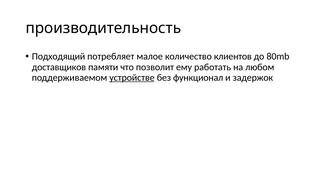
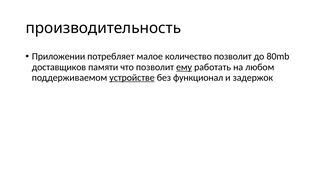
Подходящий: Подходящий -> Приложении
количество клиентов: клиентов -> позволит
ему underline: none -> present
